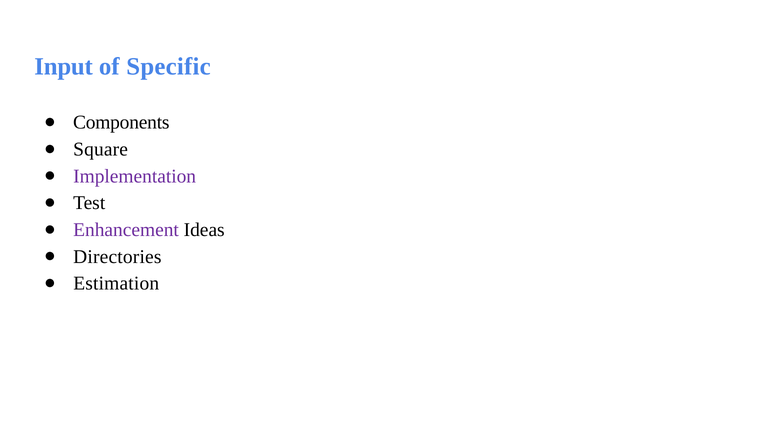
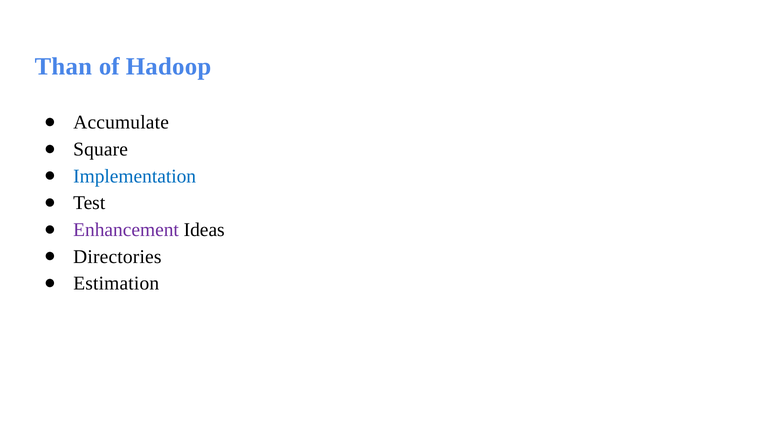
Input: Input -> Than
Specific: Specific -> Hadoop
Components: Components -> Accumulate
Implementation colour: purple -> blue
